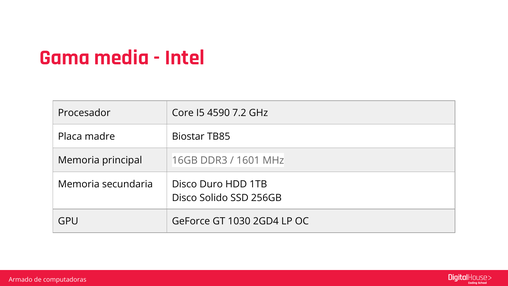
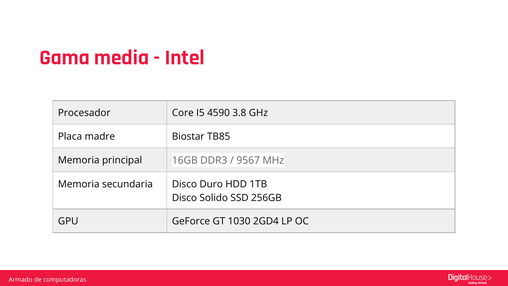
7.2: 7.2 -> 3.8
1601: 1601 -> 9567
